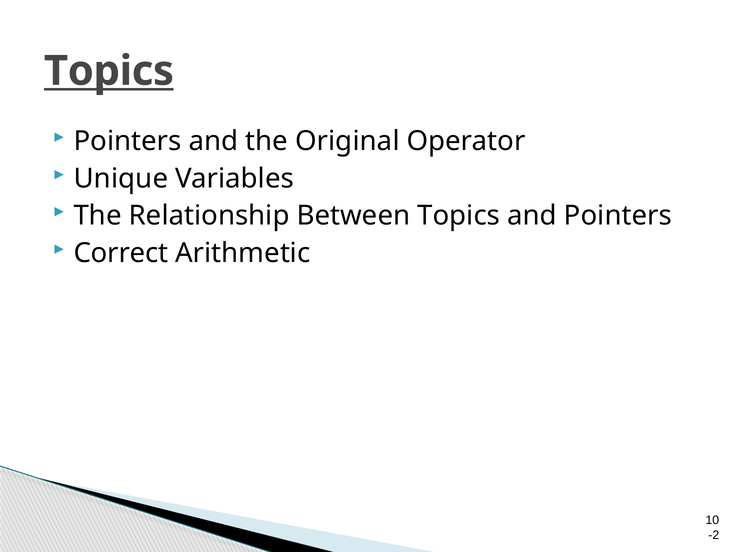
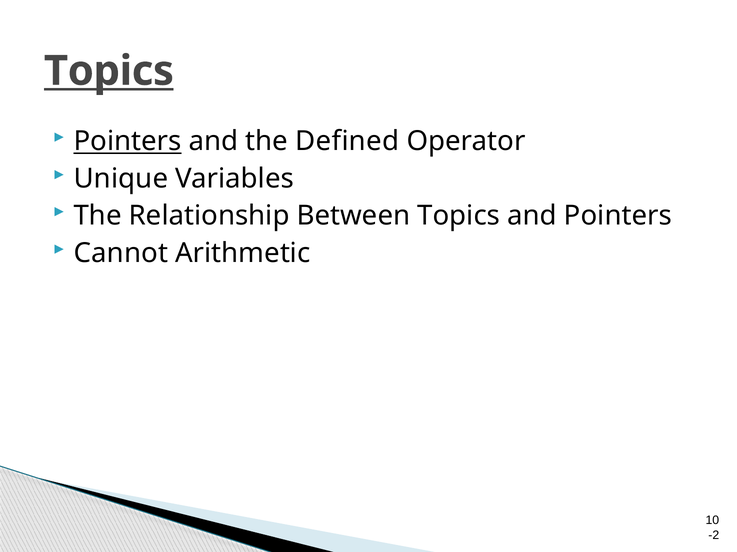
Pointers at (128, 142) underline: none -> present
Original: Original -> Defined
Correct: Correct -> Cannot
